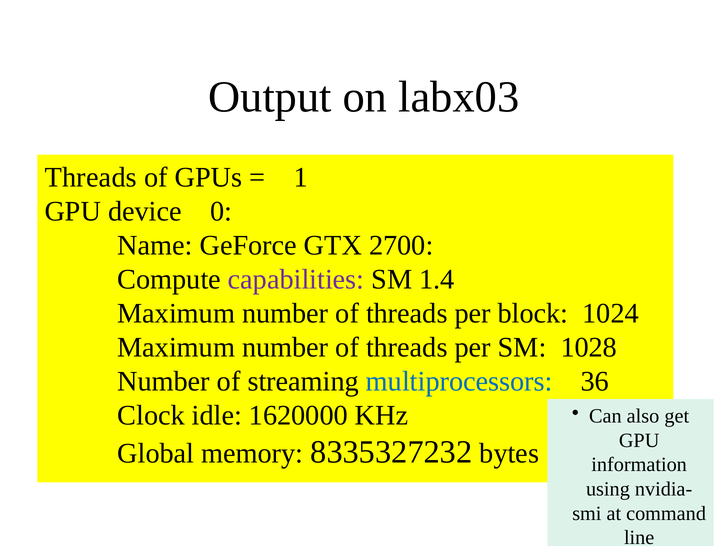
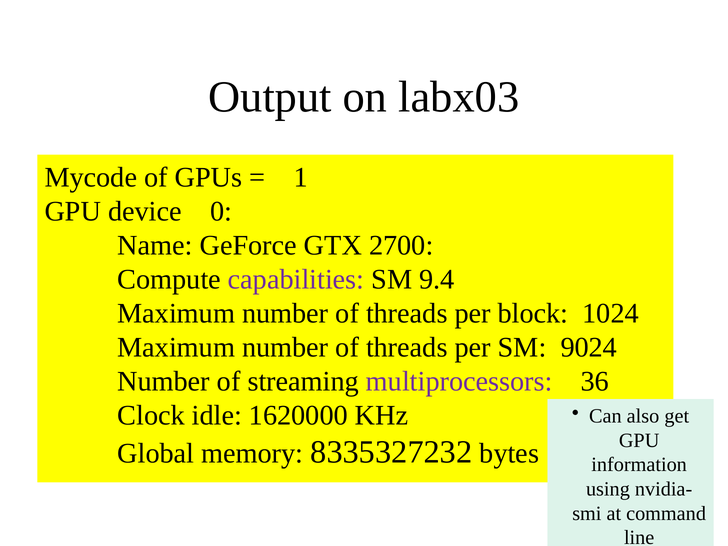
Threads at (91, 177): Threads -> Mycode
1.4: 1.4 -> 9.4
1028: 1028 -> 9024
multiprocessors colour: blue -> purple
